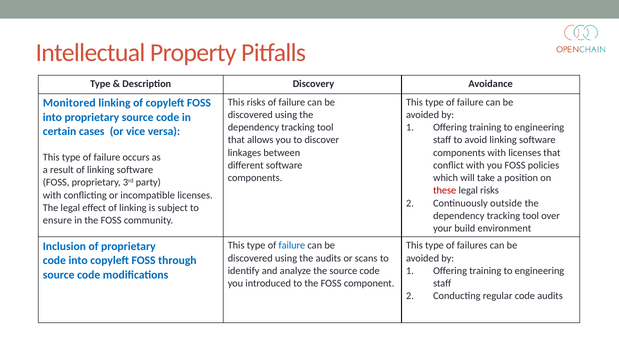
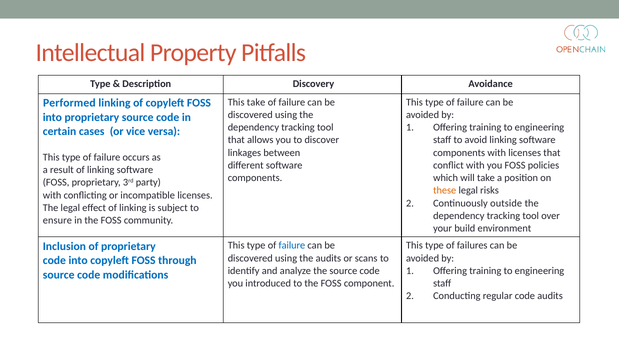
This risks: risks -> take
Monitored: Monitored -> Performed
these colour: red -> orange
